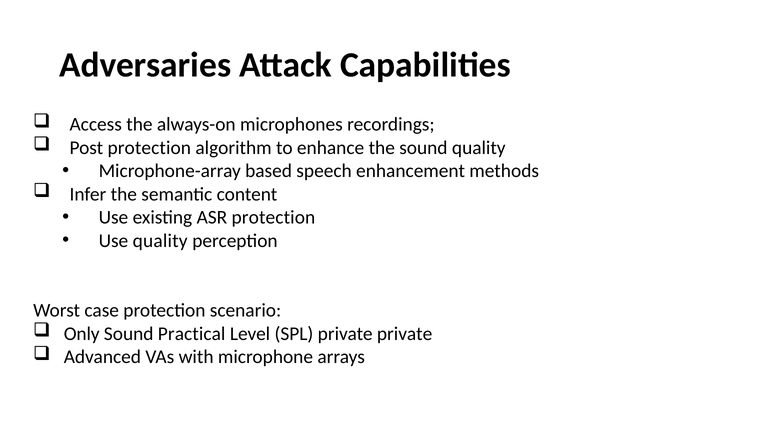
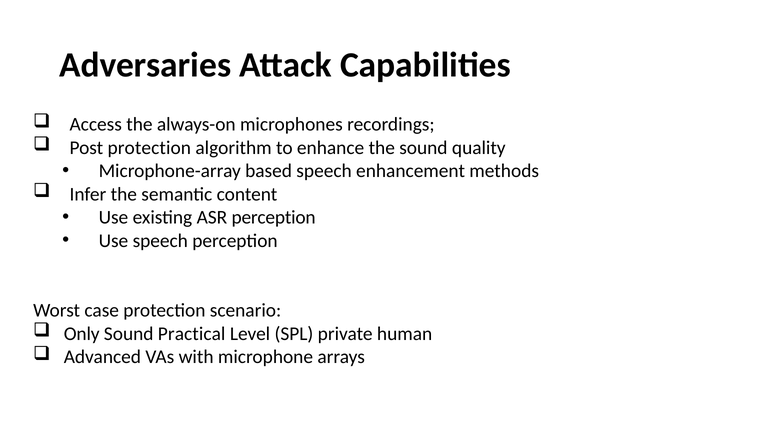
ASR protection: protection -> perception
Use quality: quality -> speech
private private: private -> human
